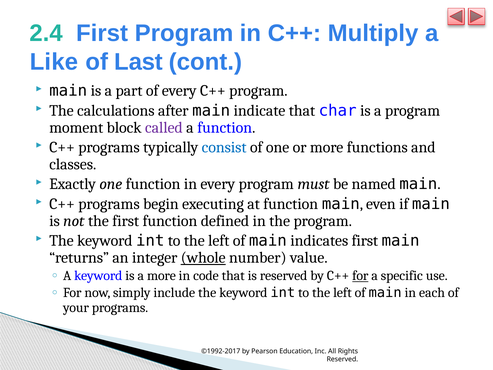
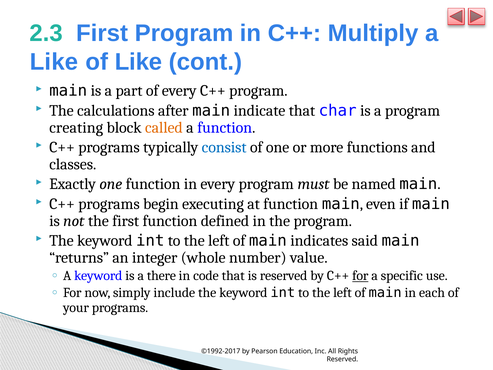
2.4: 2.4 -> 2.3
of Last: Last -> Like
moment: moment -> creating
called colour: purple -> orange
indicates first: first -> said
whole underline: present -> none
a more: more -> there
